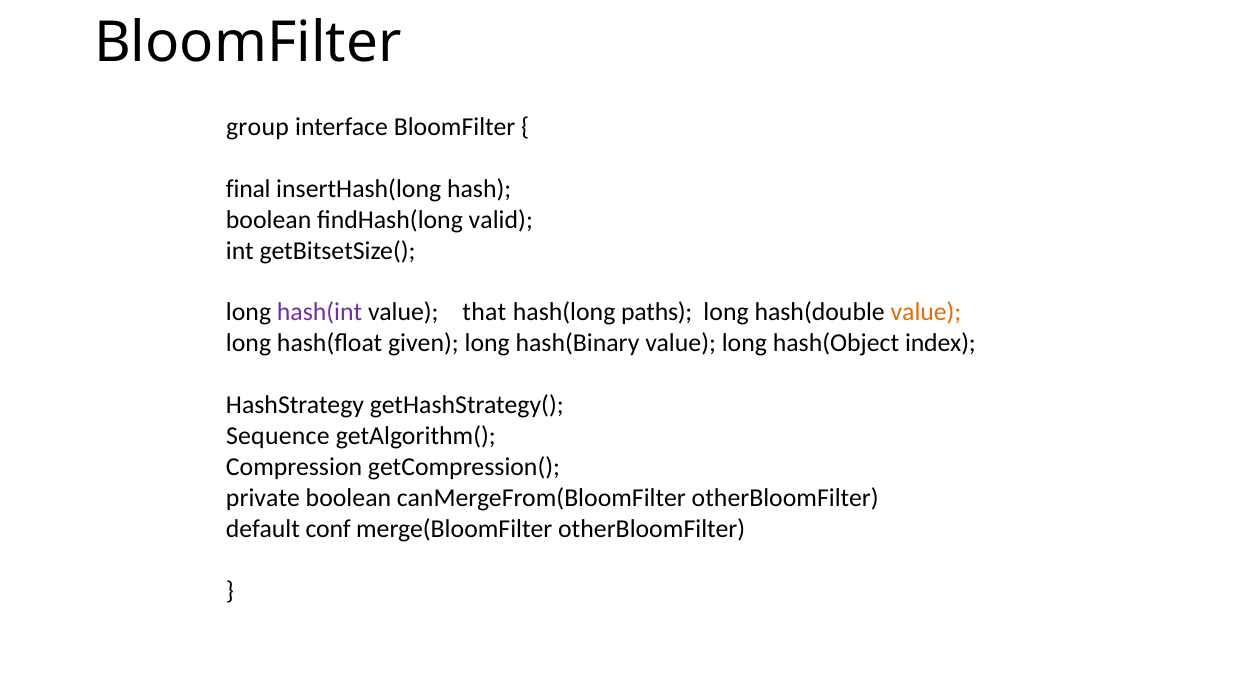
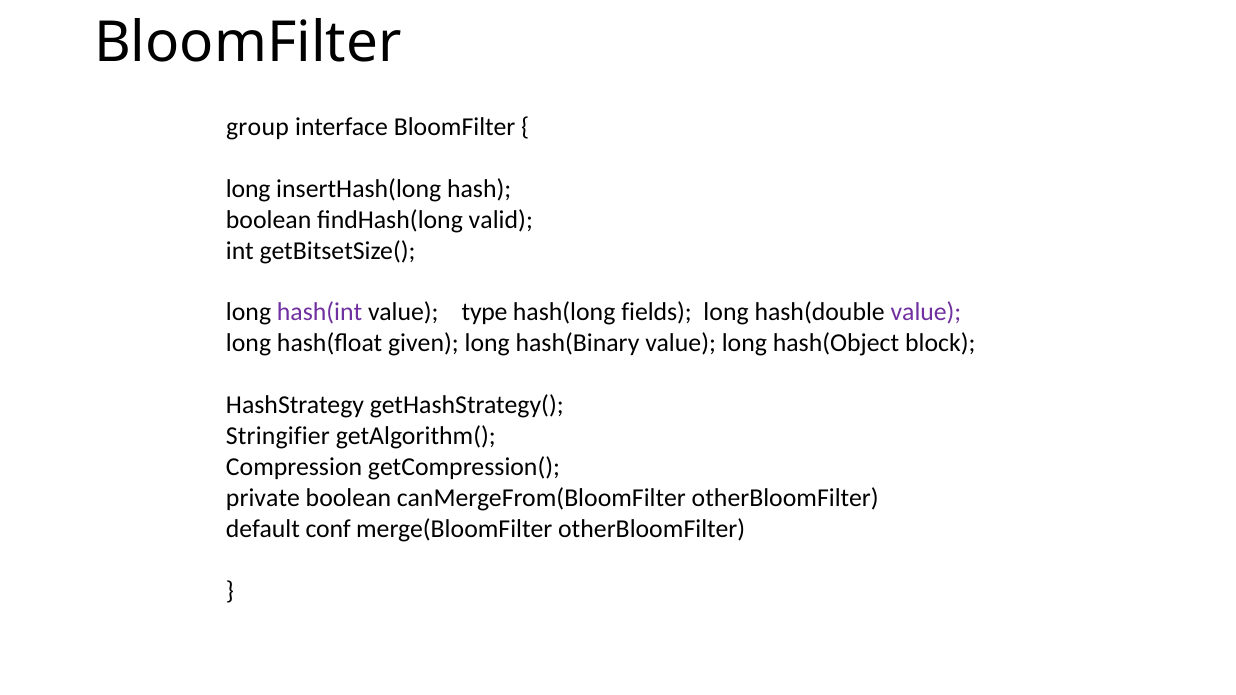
final at (248, 189): final -> long
that: that -> type
paths: paths -> fields
value at (926, 313) colour: orange -> purple
index: index -> block
Sequence: Sequence -> Stringifier
